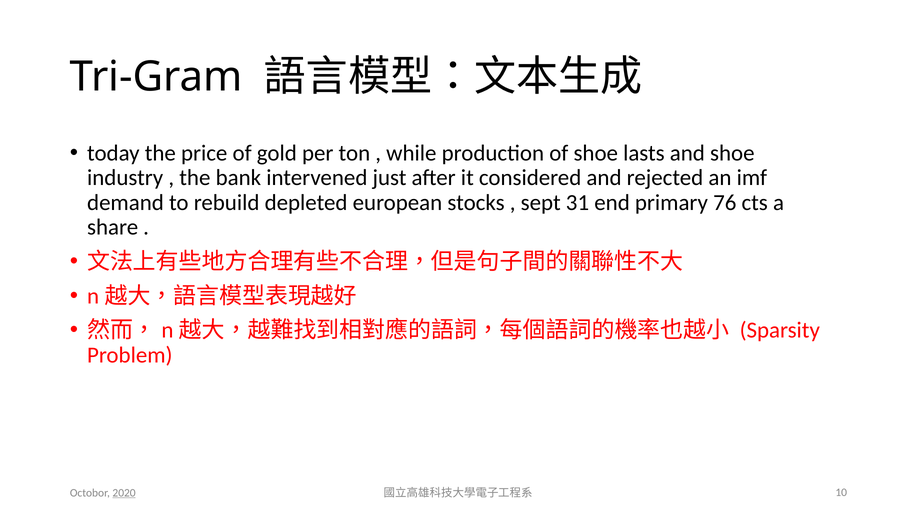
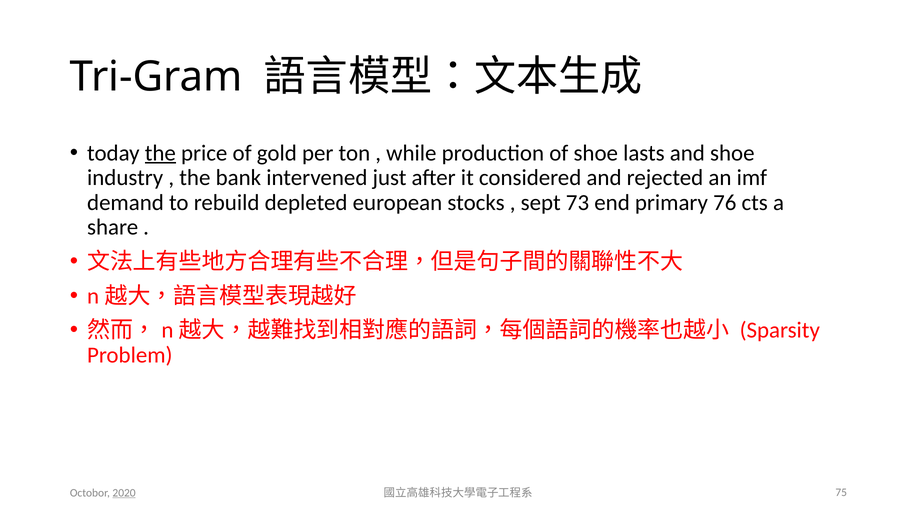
the at (160, 153) underline: none -> present
31: 31 -> 73
10: 10 -> 75
